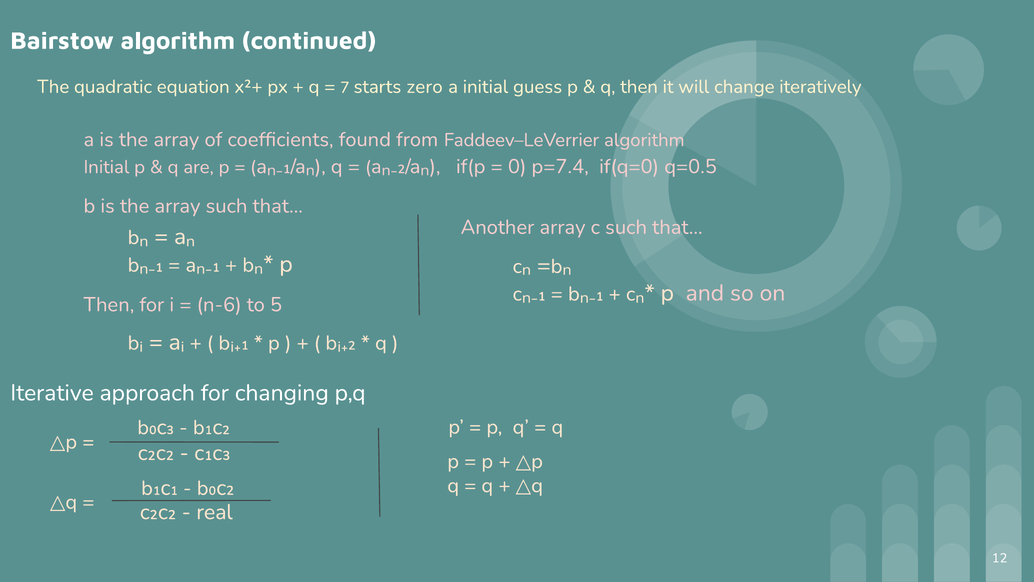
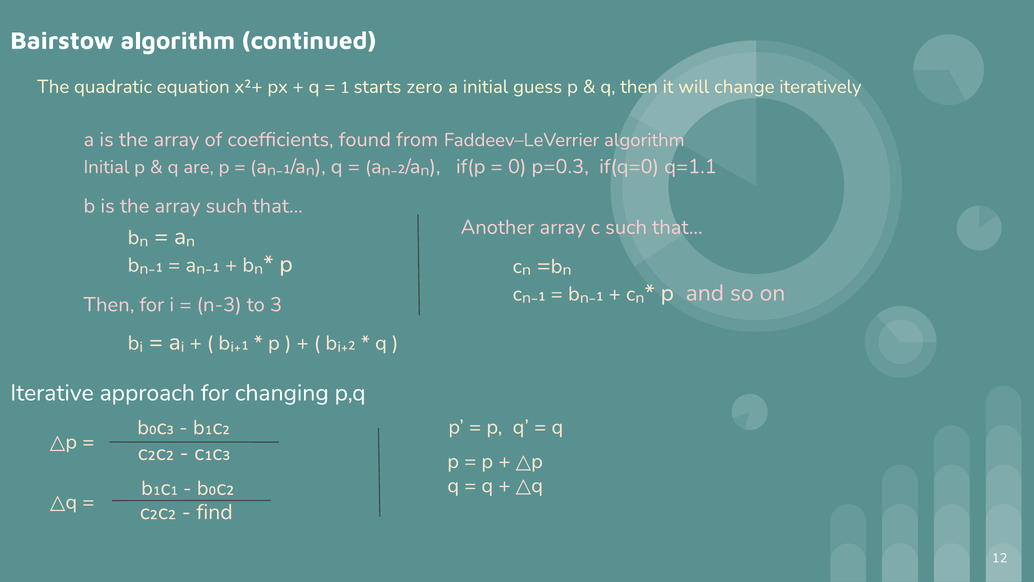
7: 7 -> 1
p=7.4: p=7.4 -> p=0.3
q=0.5: q=0.5 -> q=1.1
n-6: n-6 -> n-3
5: 5 -> 3
real: real -> find
